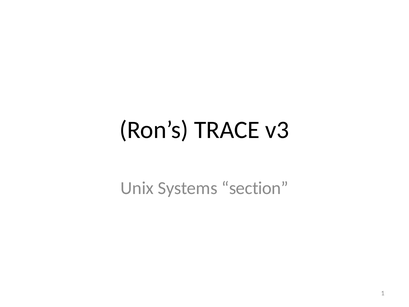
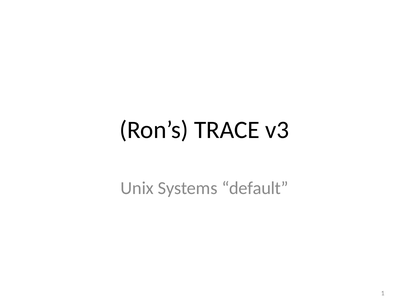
section: section -> default
